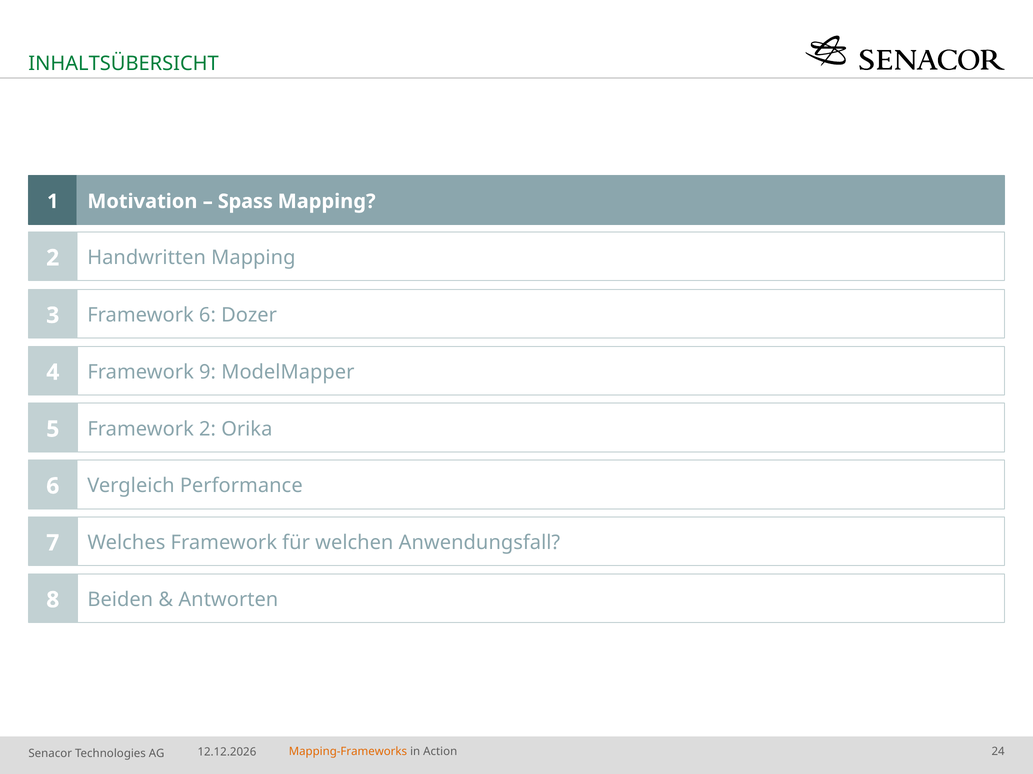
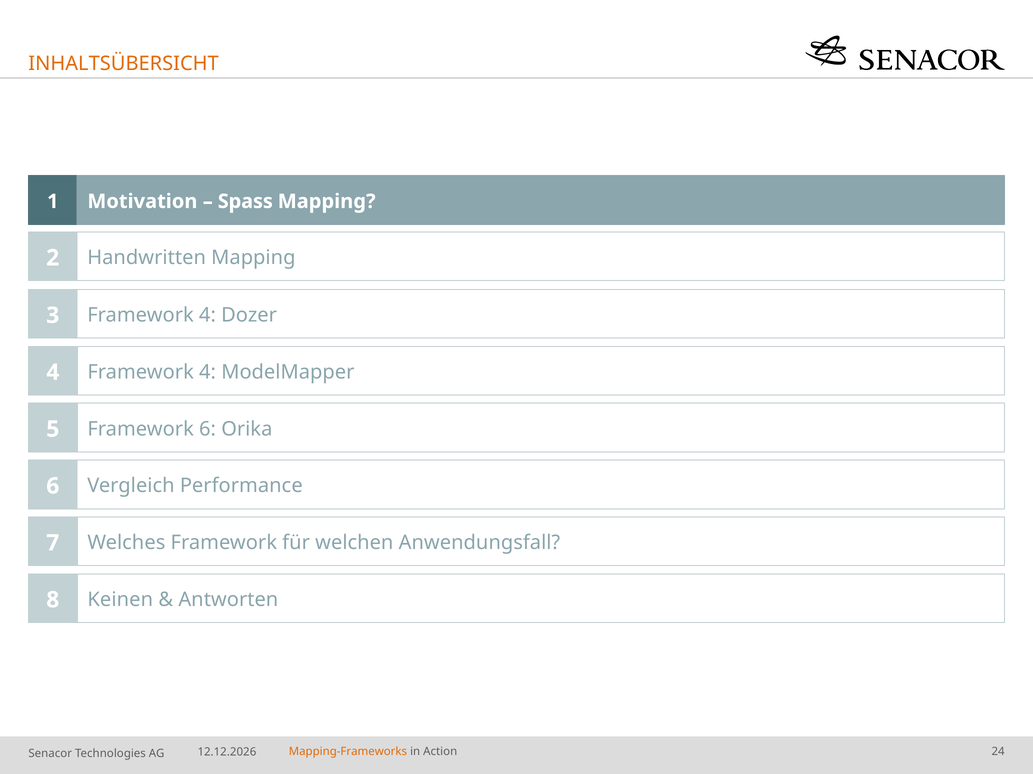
INHALTSÜBERSICHT colour: green -> orange
3 Framework 6: 6 -> 4
4 Framework 9: 9 -> 4
Framework 2: 2 -> 6
Beiden: Beiden -> Keinen
